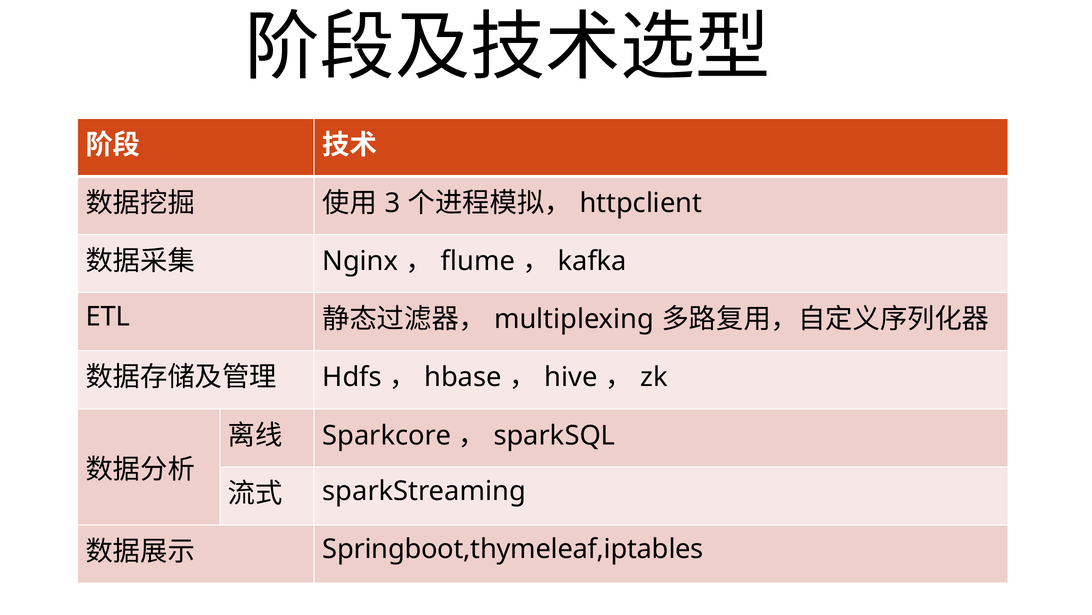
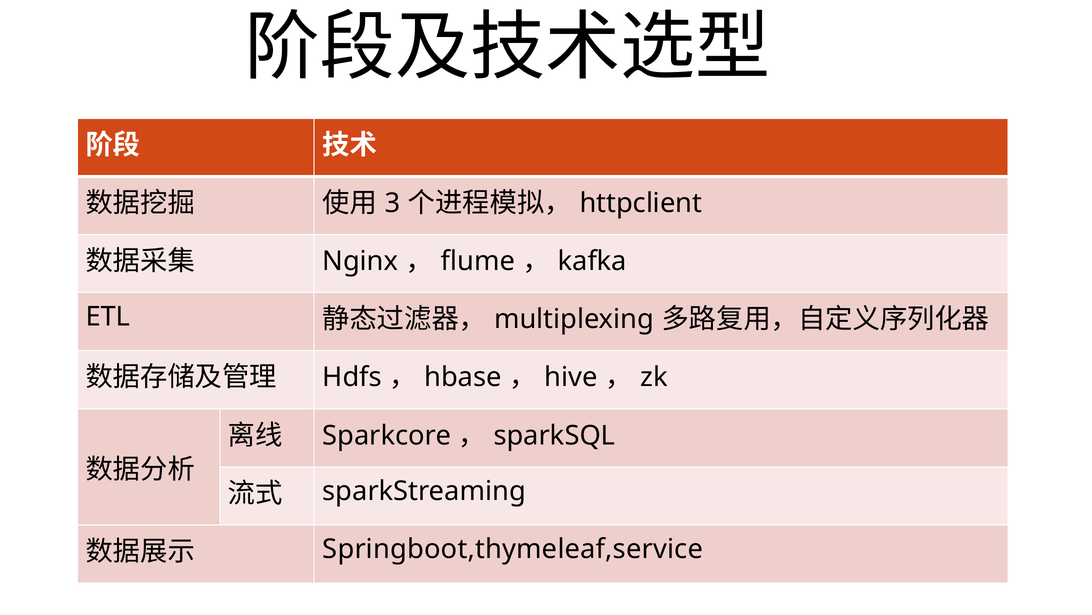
Springboot,thymeleaf,iptables: Springboot,thymeleaf,iptables -> Springboot,thymeleaf,service
